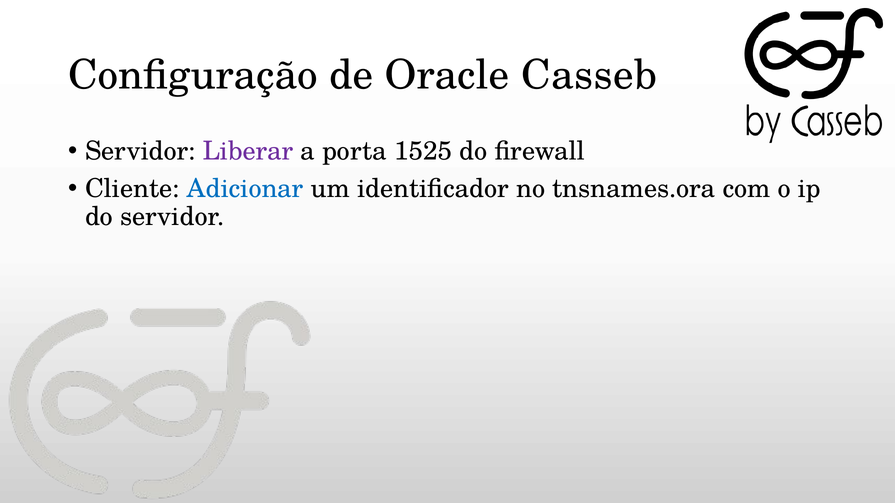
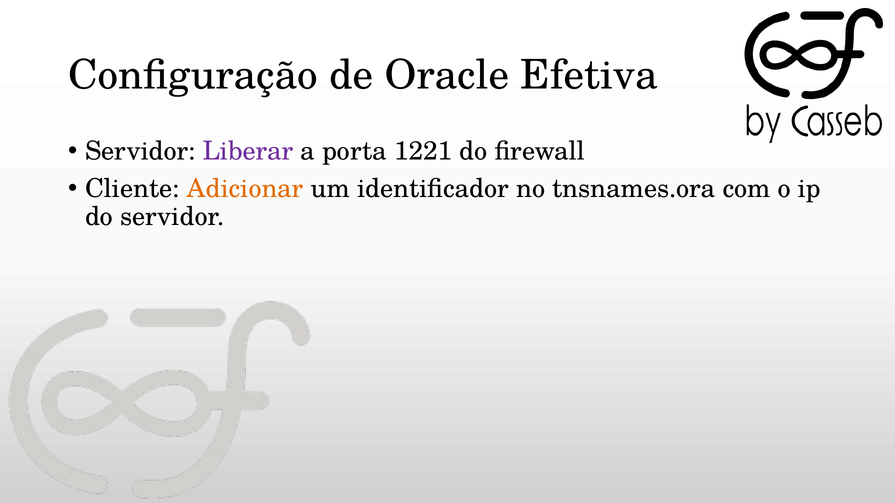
Casseb: Casseb -> Efetiva
1525: 1525 -> 1221
Adicionar colour: blue -> orange
